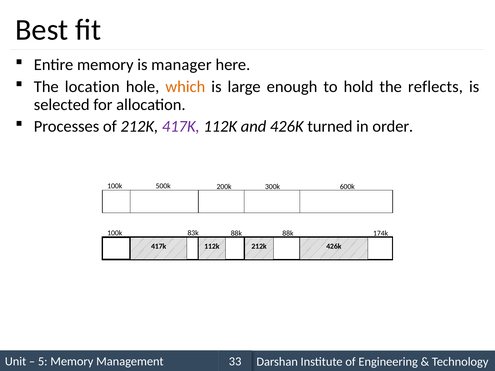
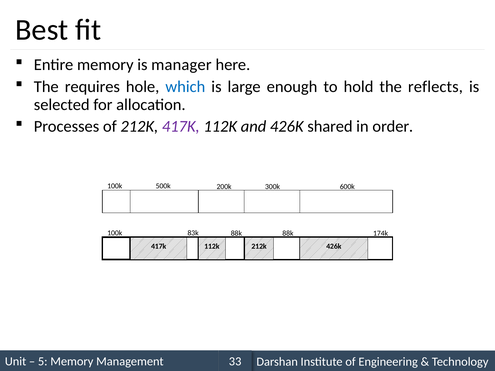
location: location -> requires
which colour: orange -> blue
turned: turned -> shared
